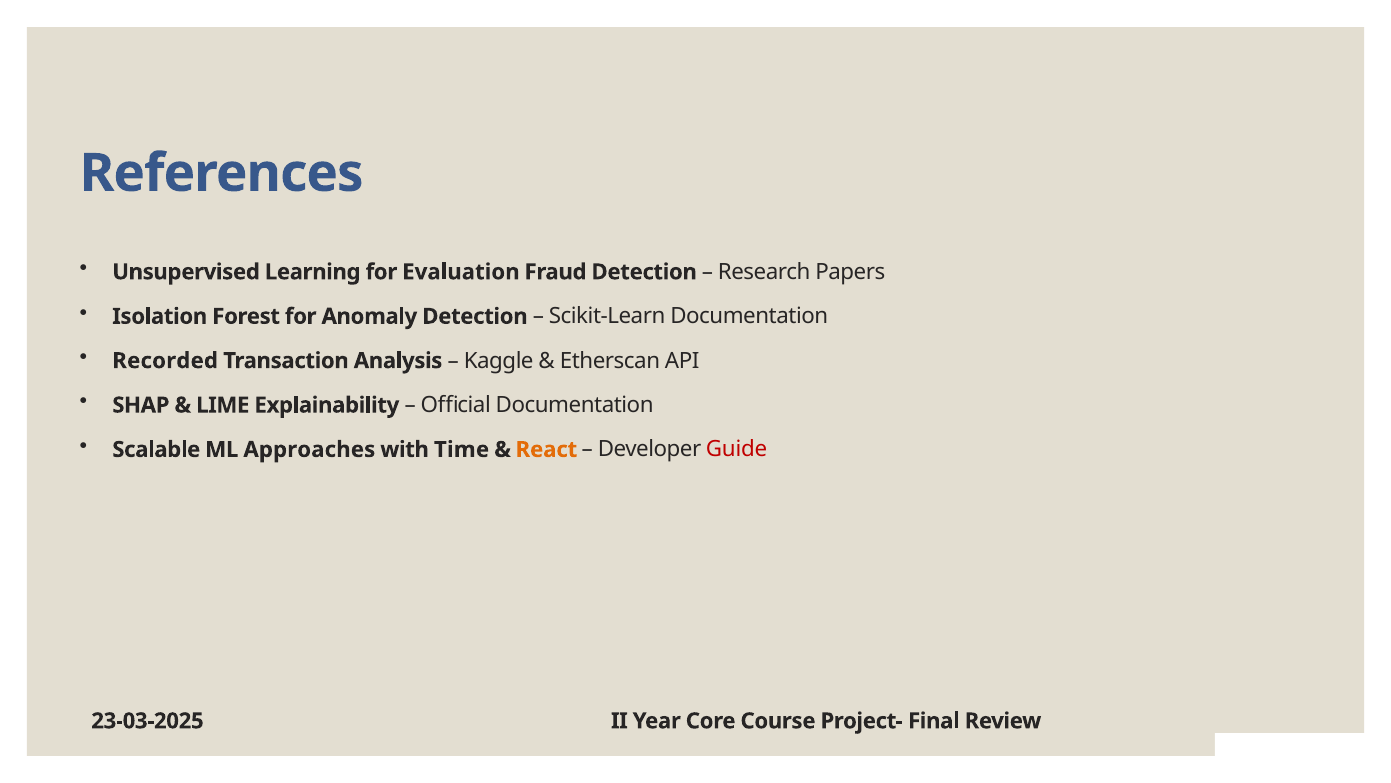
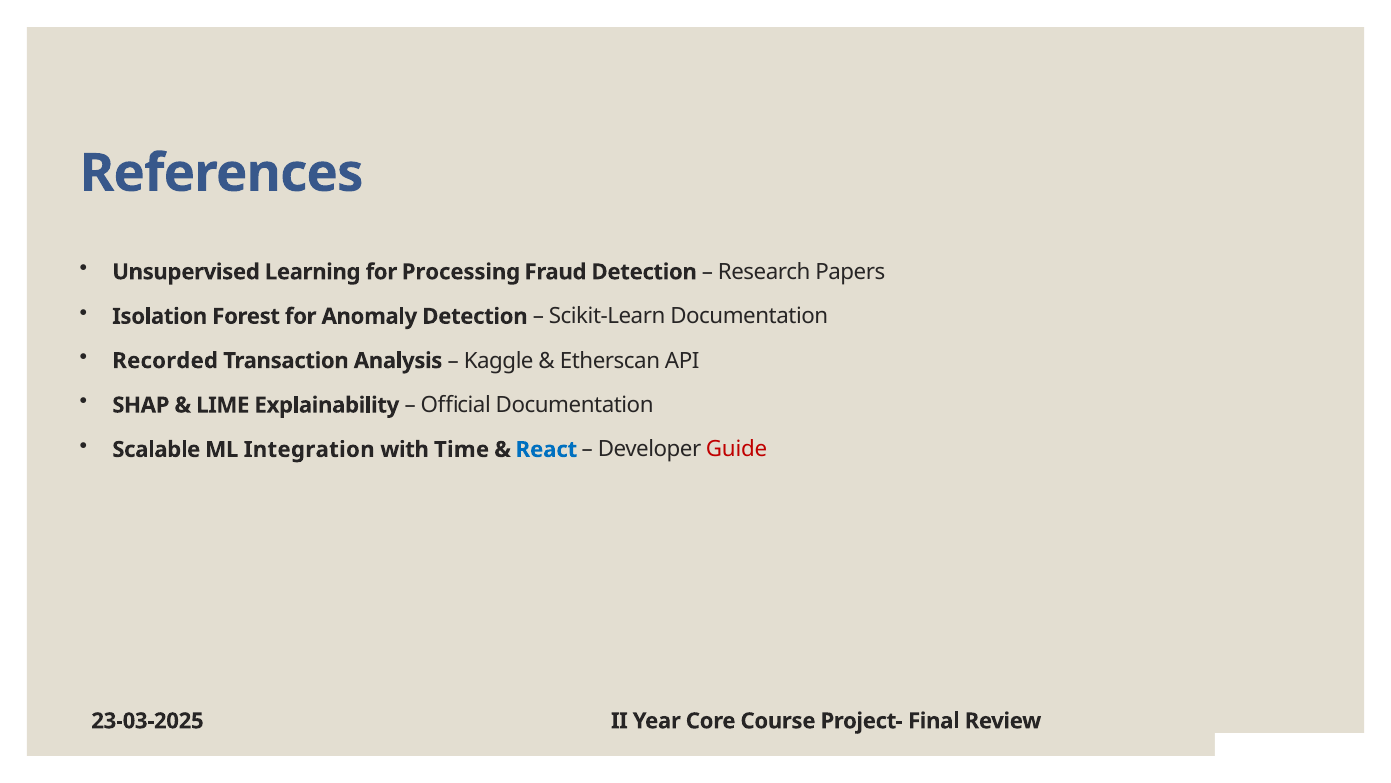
Evaluation: Evaluation -> Processing
Approaches: Approaches -> Integration
React colour: orange -> blue
